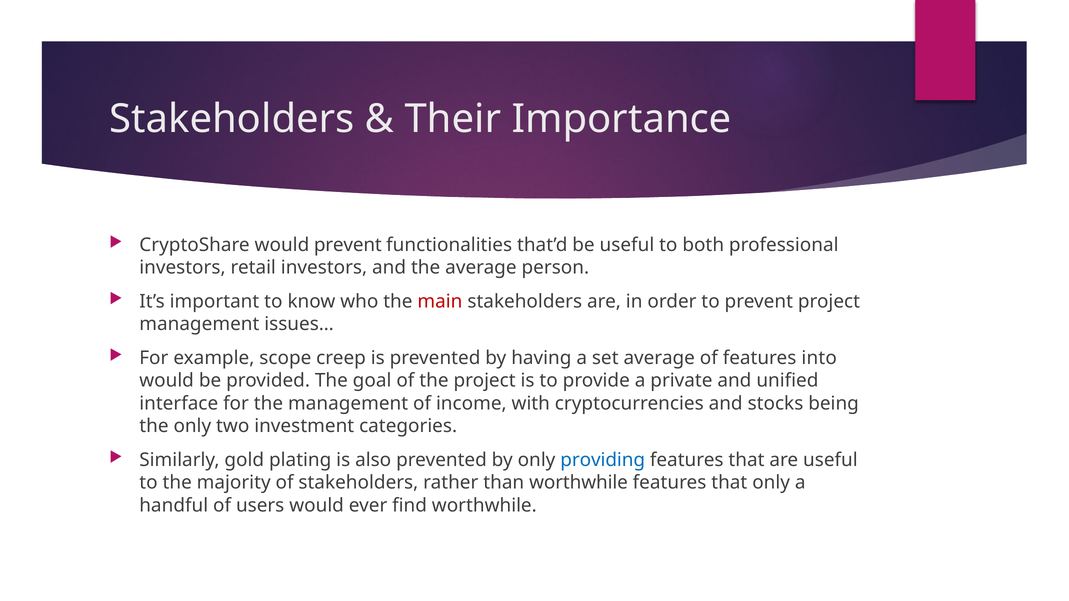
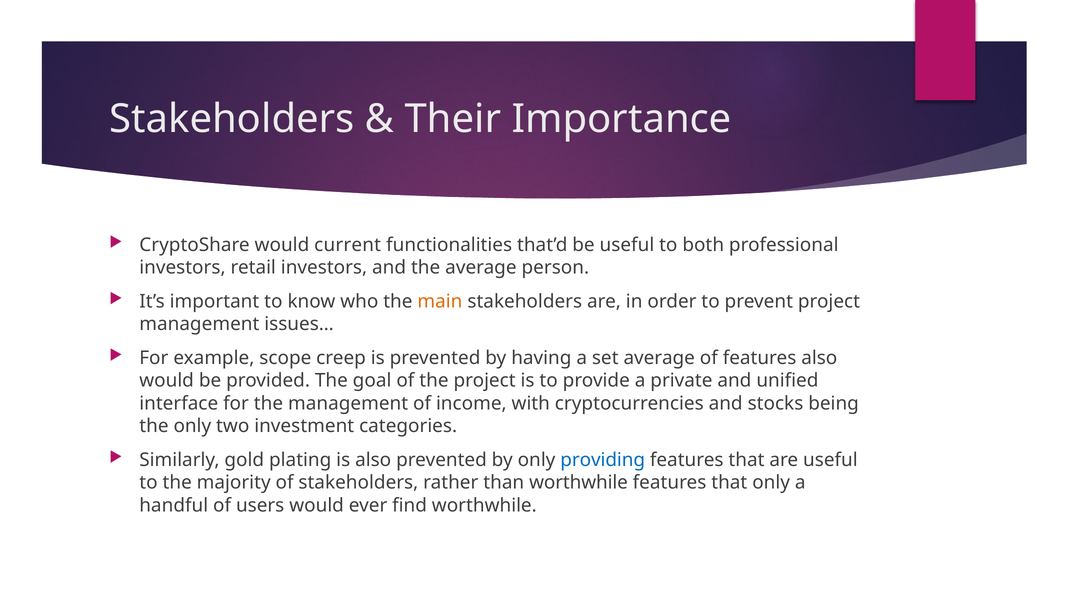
would prevent: prevent -> current
main colour: red -> orange
features into: into -> also
